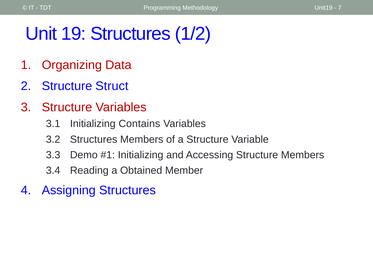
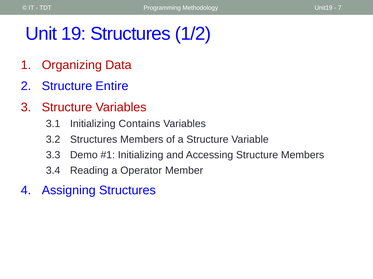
Struct: Struct -> Entire
Obtained: Obtained -> Operator
